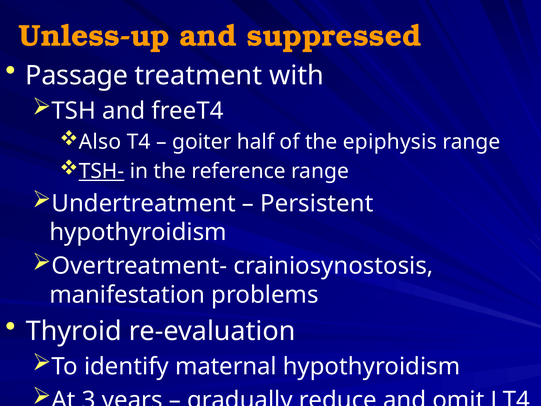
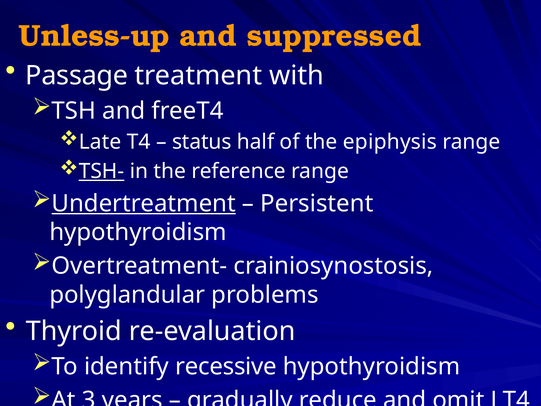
Also: Also -> Late
goiter: goiter -> status
Undertreatment underline: none -> present
manifestation: manifestation -> polyglandular
maternal: maternal -> recessive
